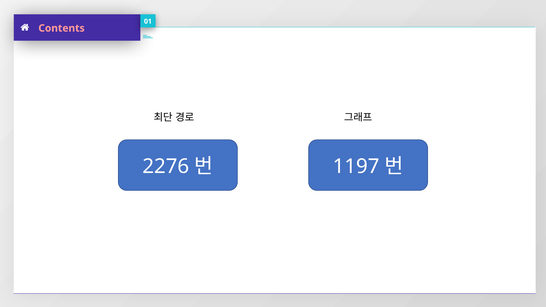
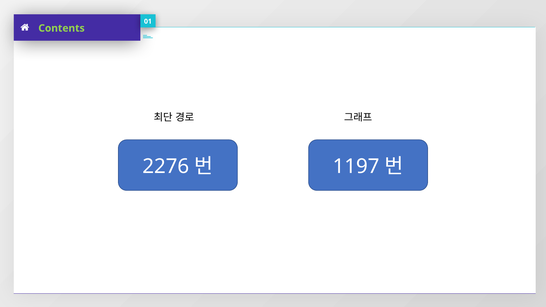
Contents colour: pink -> light green
